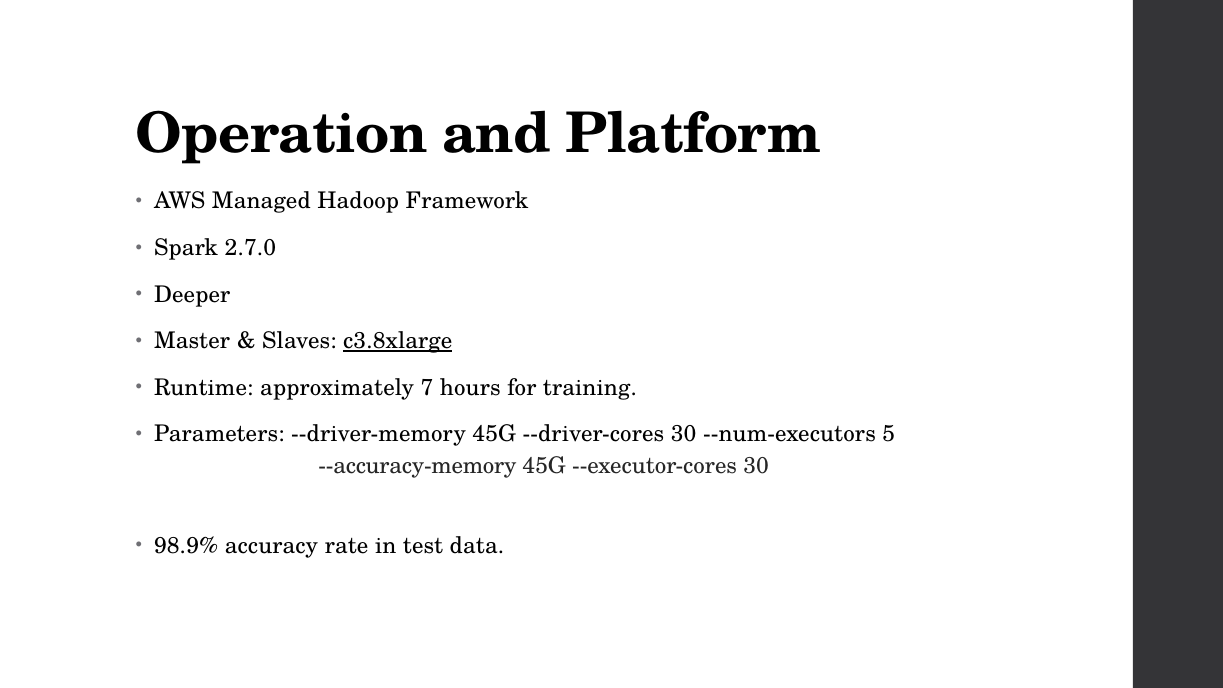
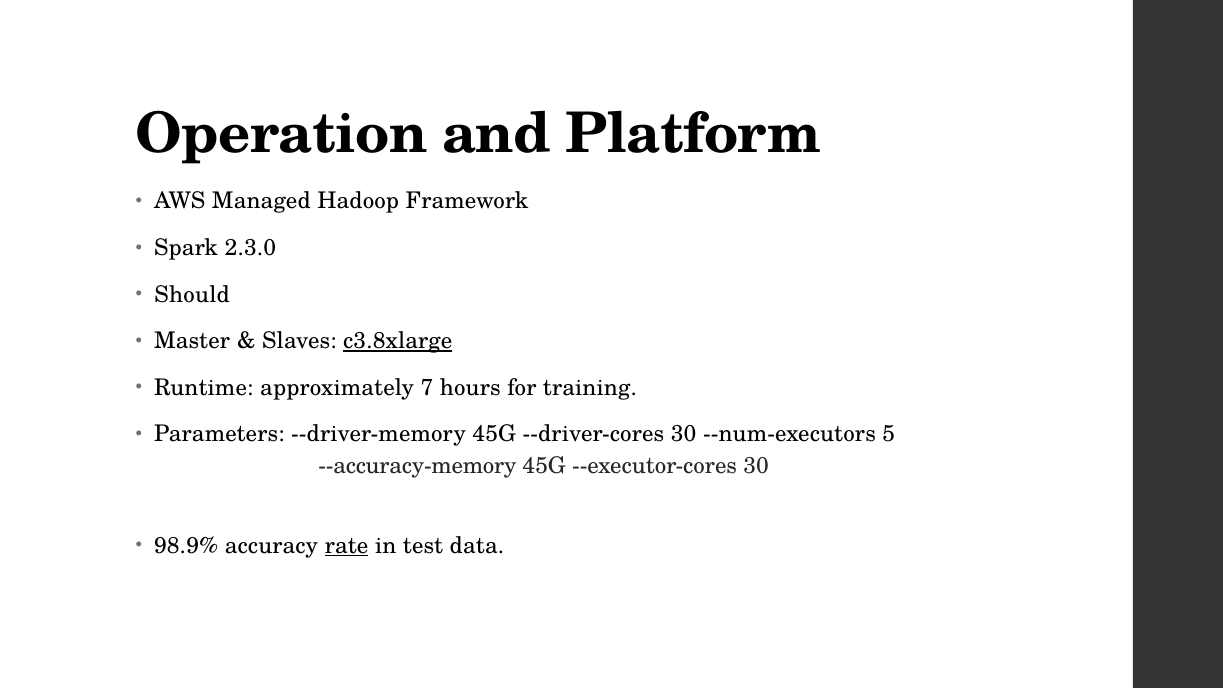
2.7.0: 2.7.0 -> 2.3.0
Deeper: Deeper -> Should
rate underline: none -> present
